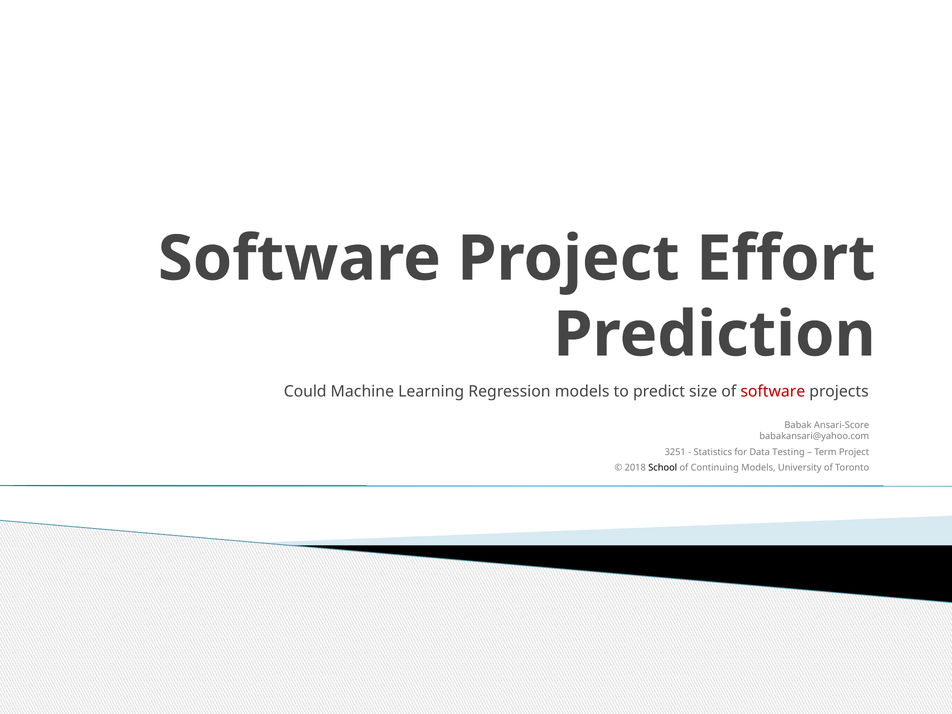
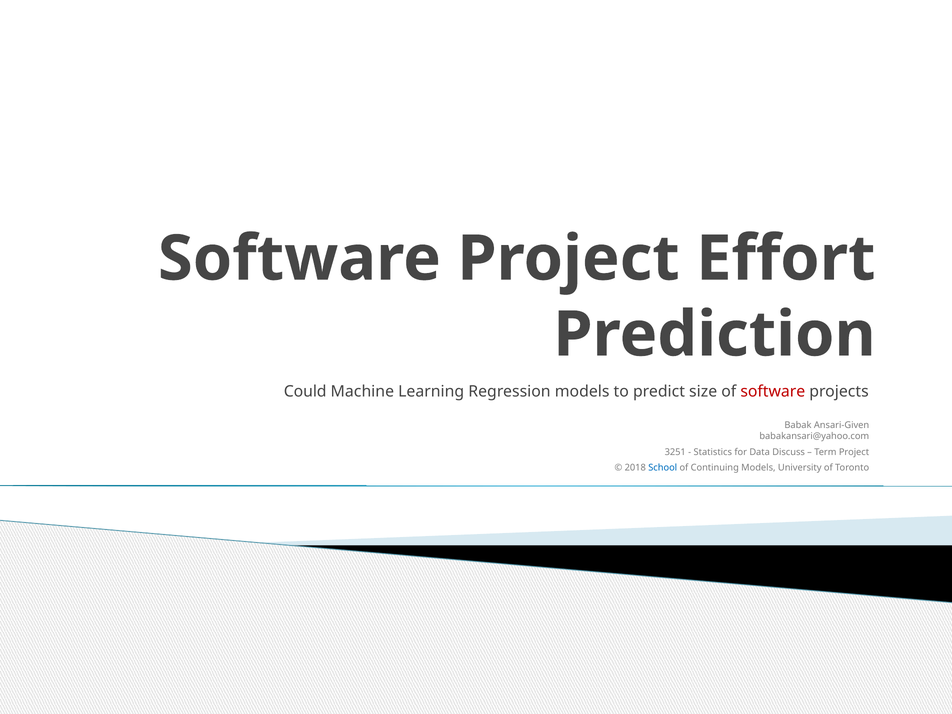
Ansari-Score: Ansari-Score -> Ansari-Given
Testing: Testing -> Discuss
School colour: black -> blue
